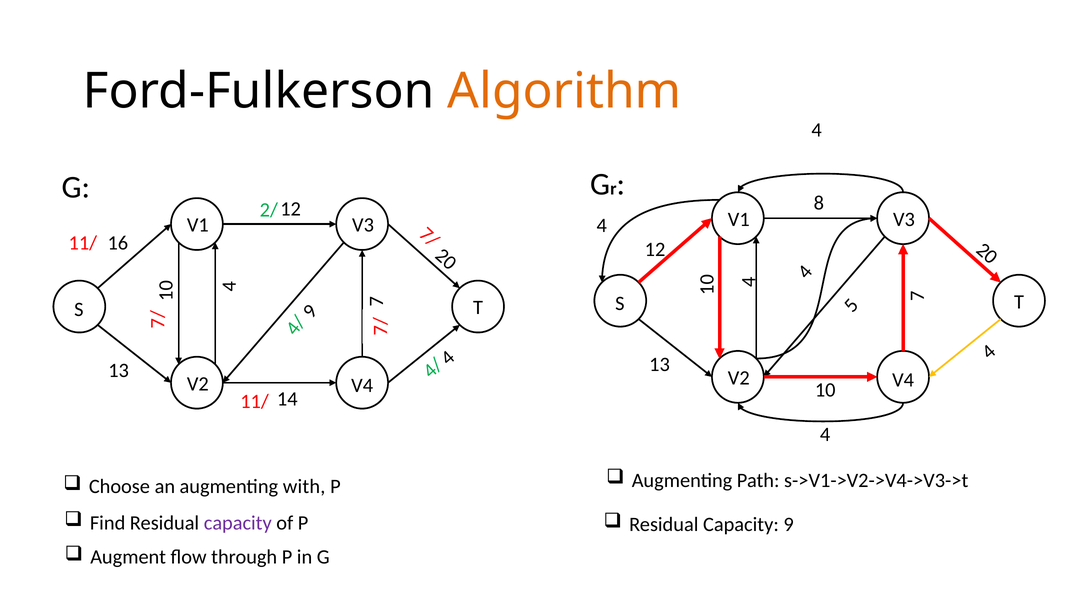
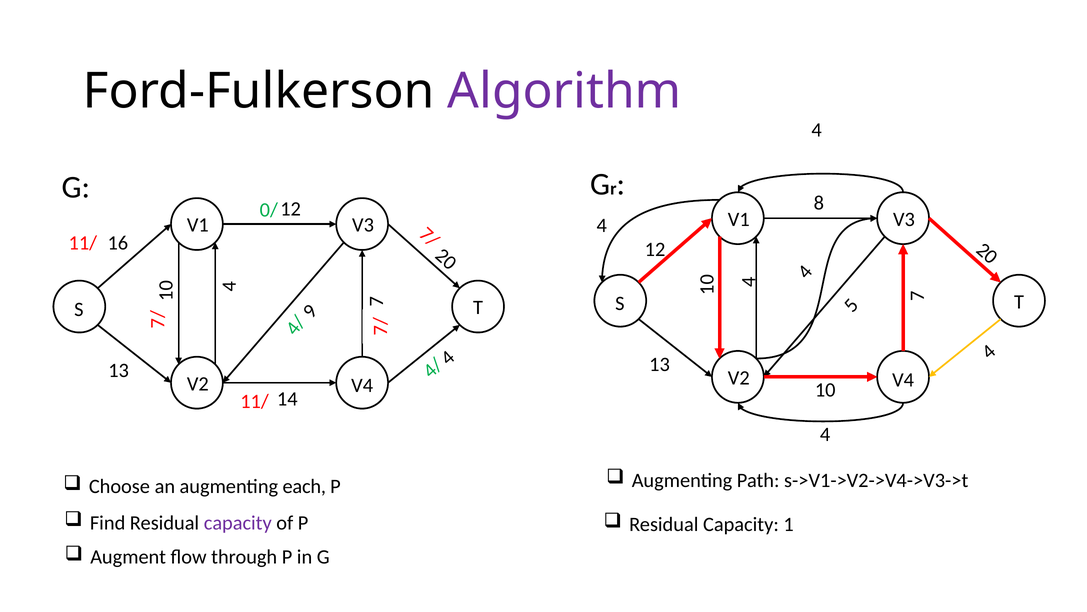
Algorithm colour: orange -> purple
2/: 2/ -> 0/
with: with -> each
Capacity 9: 9 -> 1
